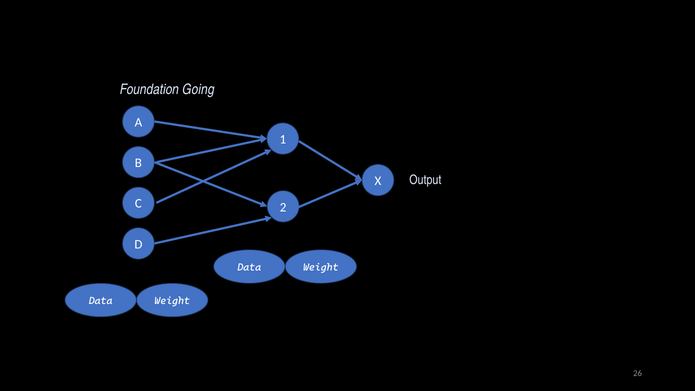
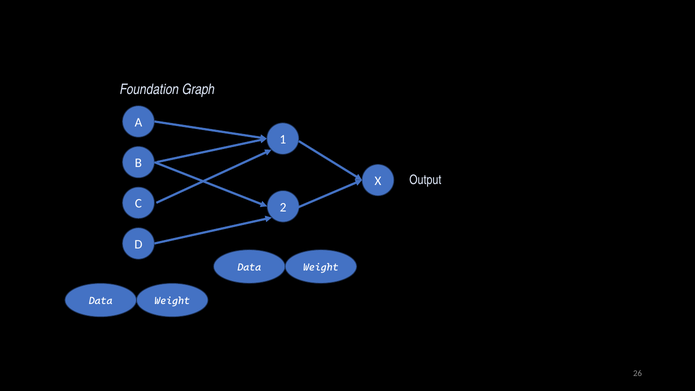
Going: Going -> Graph
